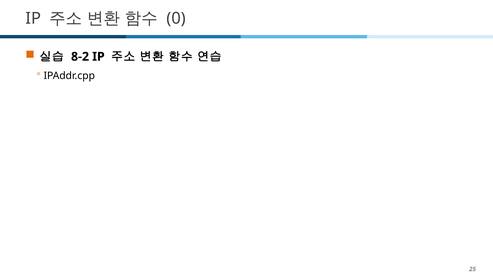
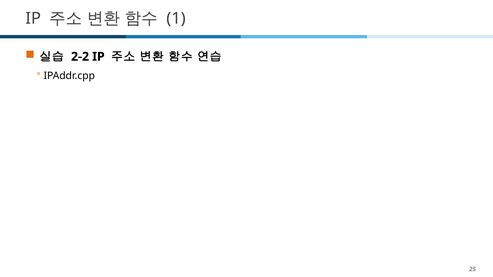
0: 0 -> 1
8-2: 8-2 -> 2-2
